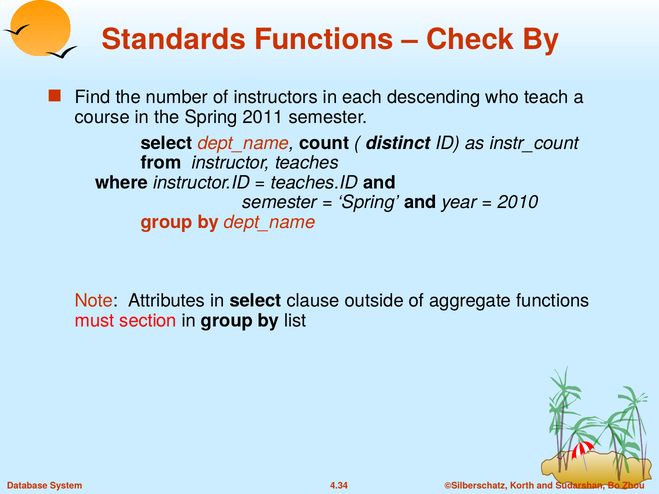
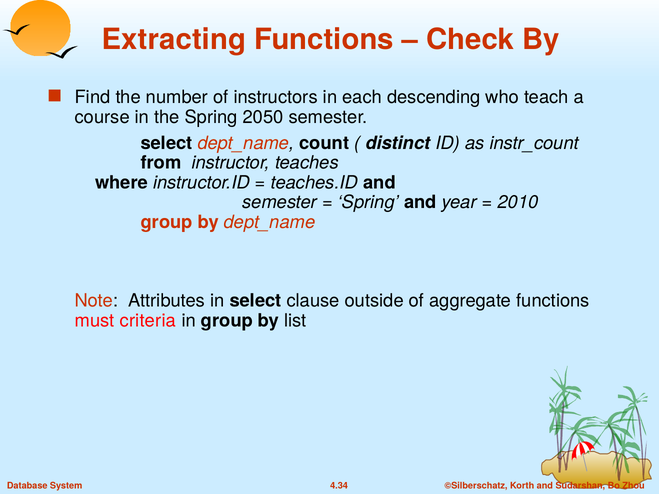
Standards: Standards -> Extracting
2011: 2011 -> 2050
section: section -> criteria
